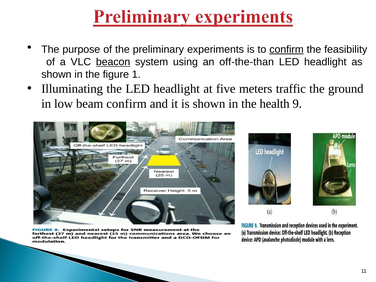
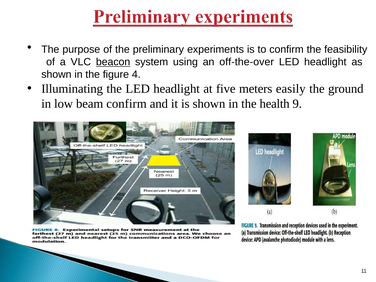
confirm at (286, 49) underline: present -> none
off-the-than: off-the-than -> off-the-over
1: 1 -> 4
traffic: traffic -> easily
